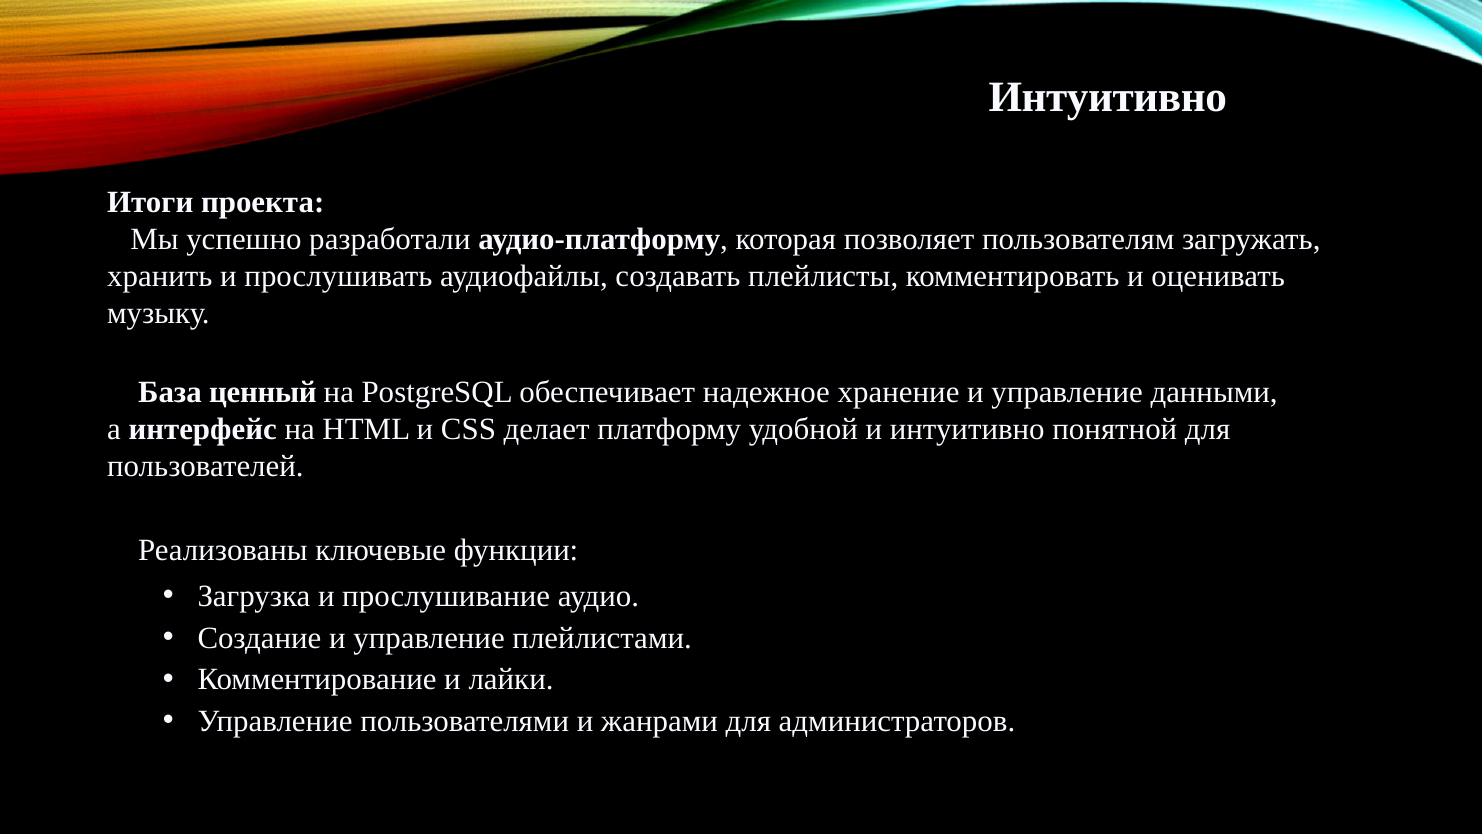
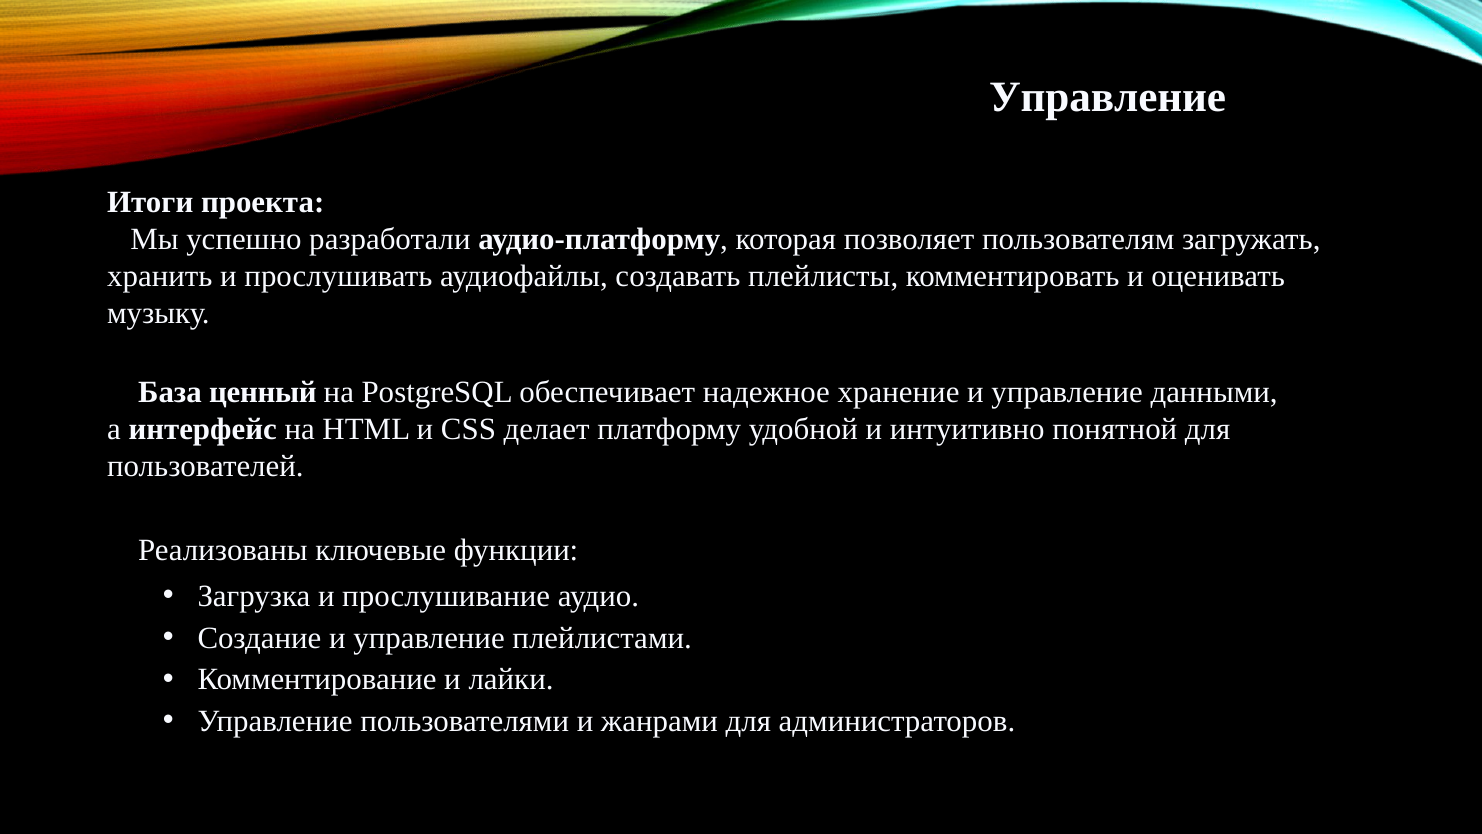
Интуитивно at (1108, 97): Интуитивно -> Управление
